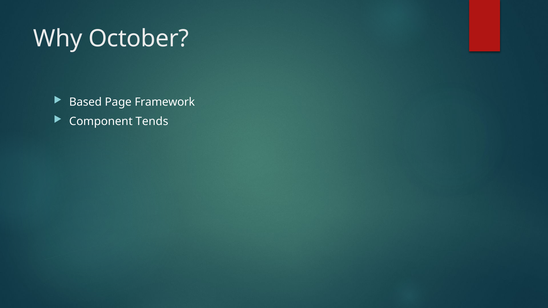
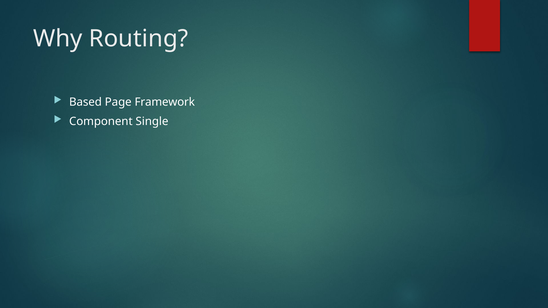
October: October -> Routing
Tends: Tends -> Single
